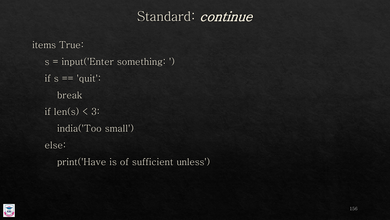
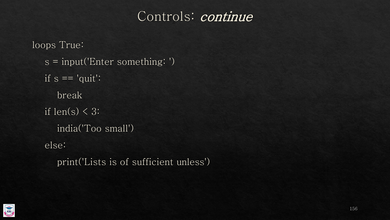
Standard: Standard -> Controls
items: items -> loops
print('Have: print('Have -> print('Lists
